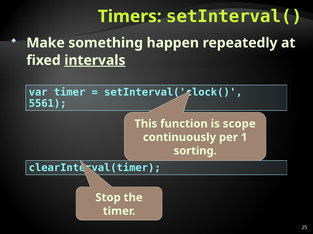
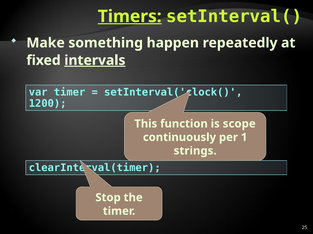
Timers underline: none -> present
5561: 5561 -> 1200
sorting: sorting -> strings
